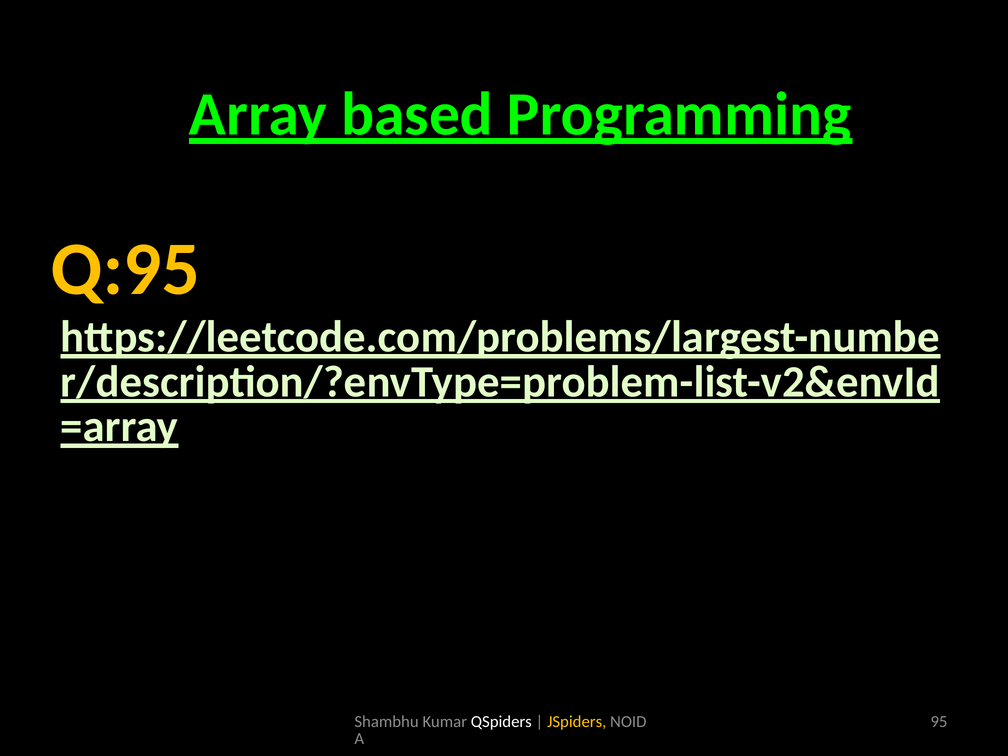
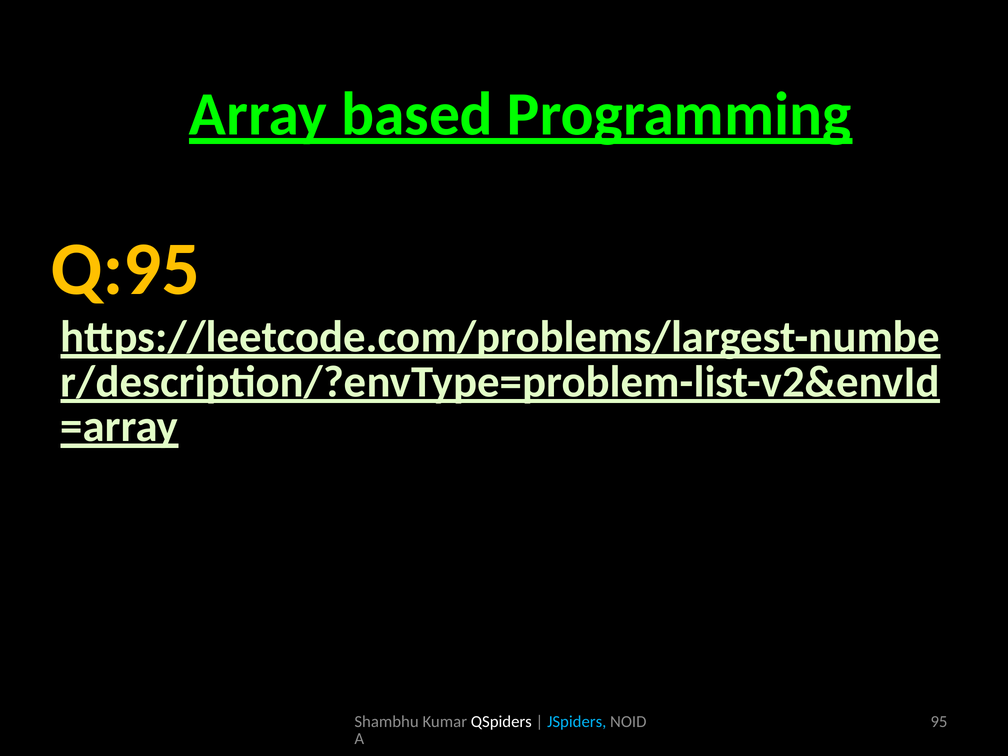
JSpiders colour: yellow -> light blue
